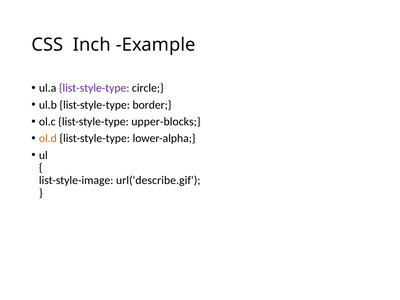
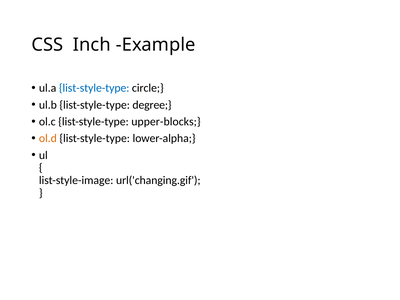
list-style-type at (94, 88) colour: purple -> blue
border: border -> degree
url('describe.gif: url('describe.gif -> url('changing.gif
